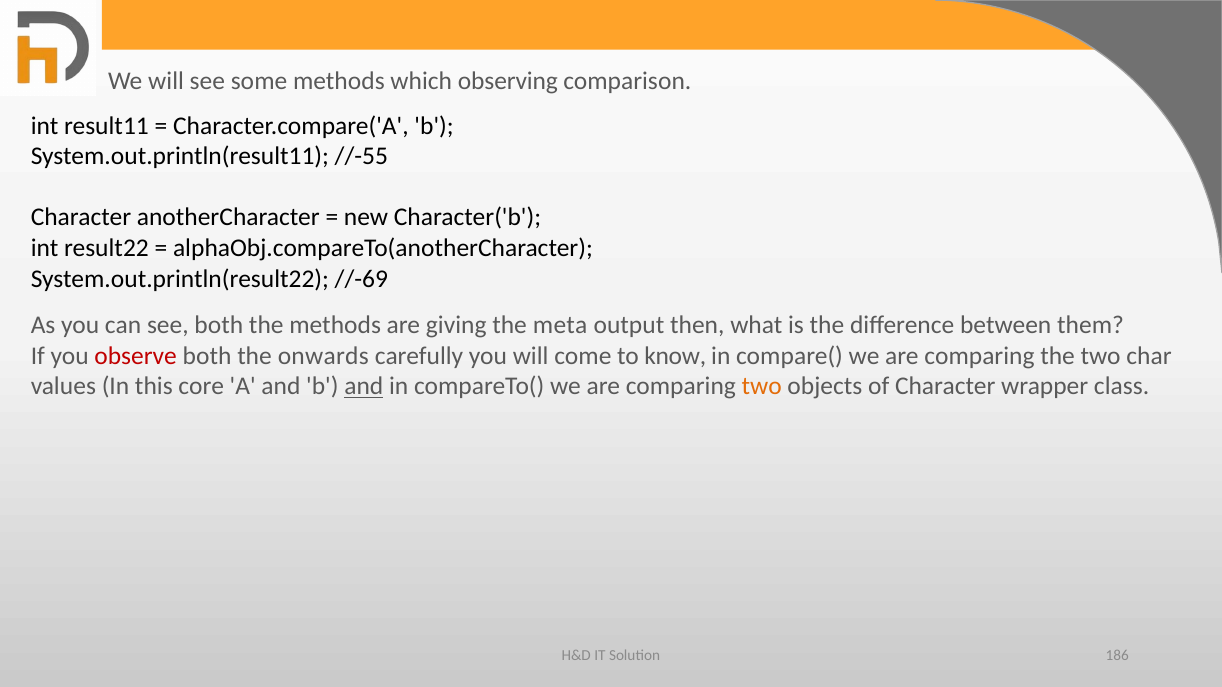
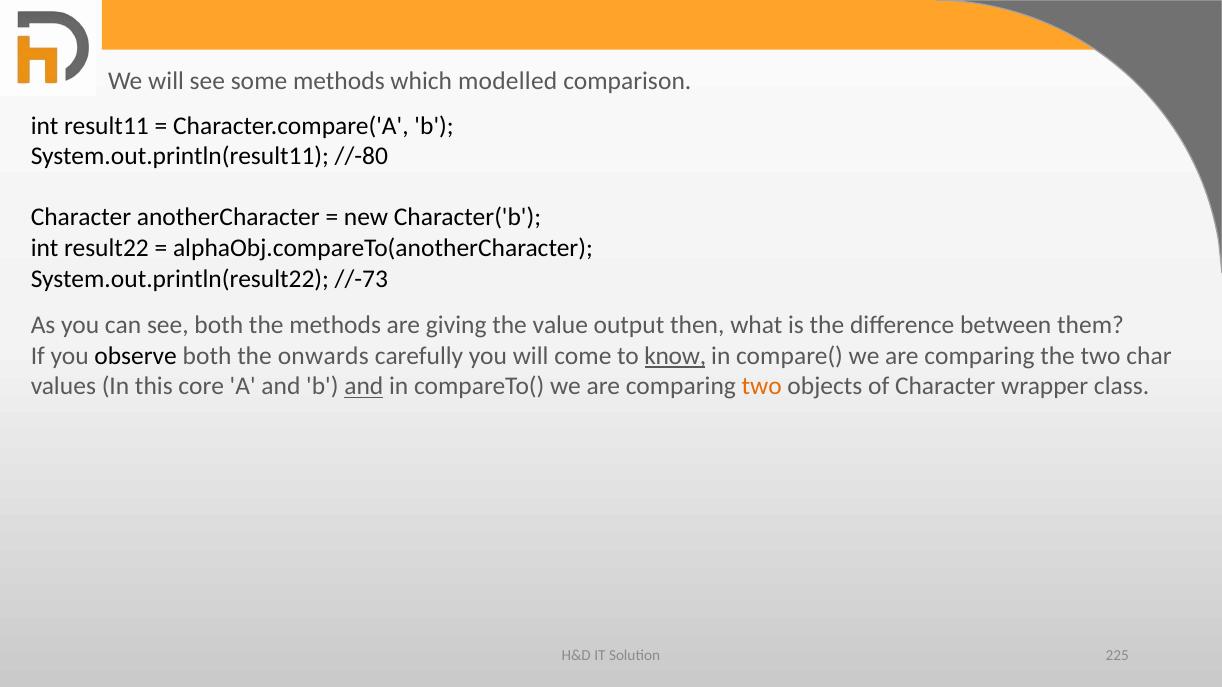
observing: observing -> modelled
//-55: //-55 -> //-80
//-69: //-69 -> //-73
meta: meta -> value
observe colour: red -> black
know underline: none -> present
186: 186 -> 225
